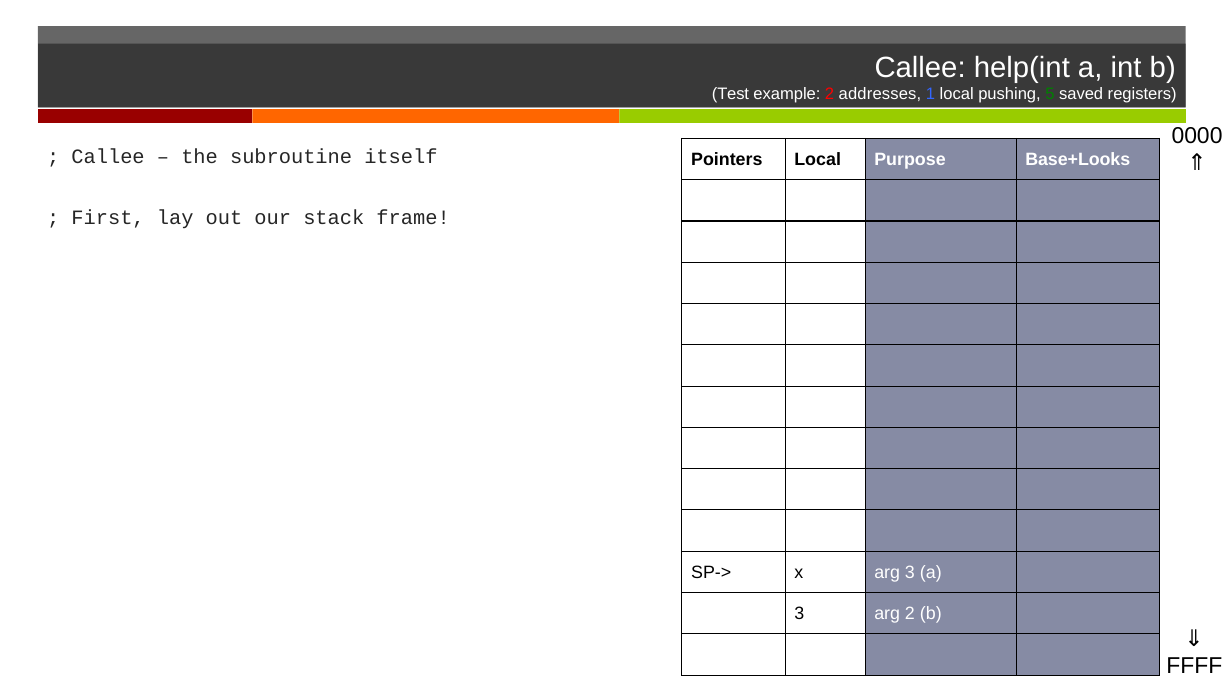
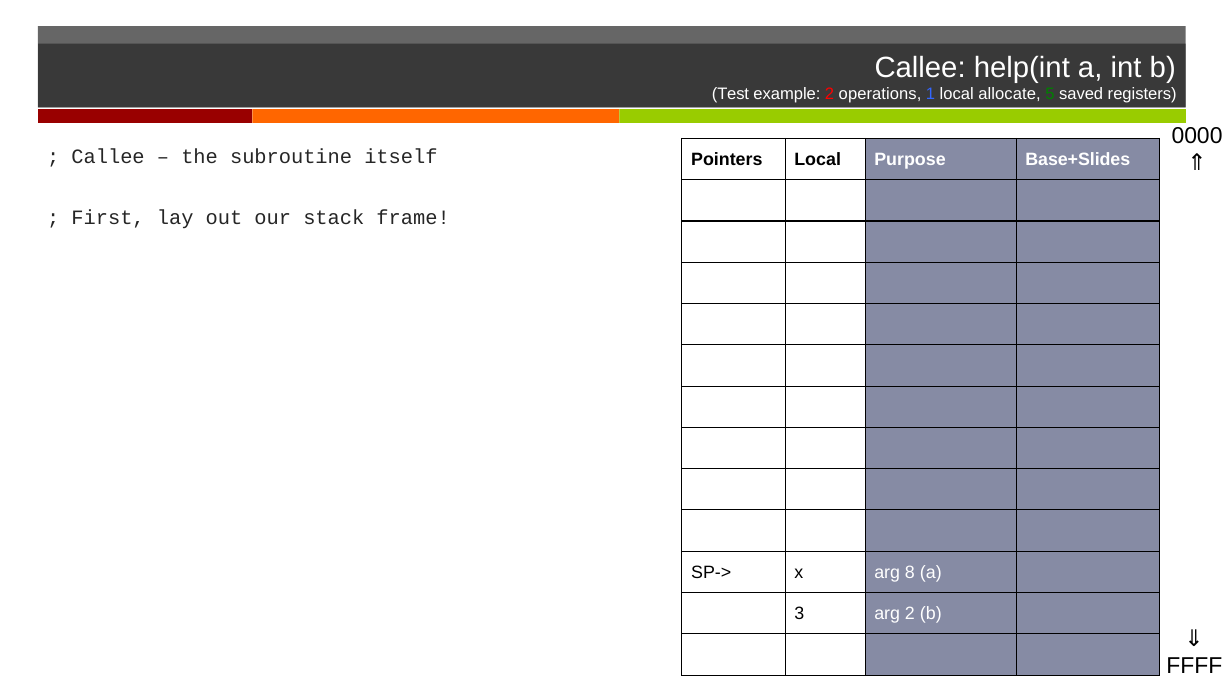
addresses: addresses -> operations
pushing: pushing -> allocate
Base+Looks: Base+Looks -> Base+Slides
arg 3: 3 -> 8
